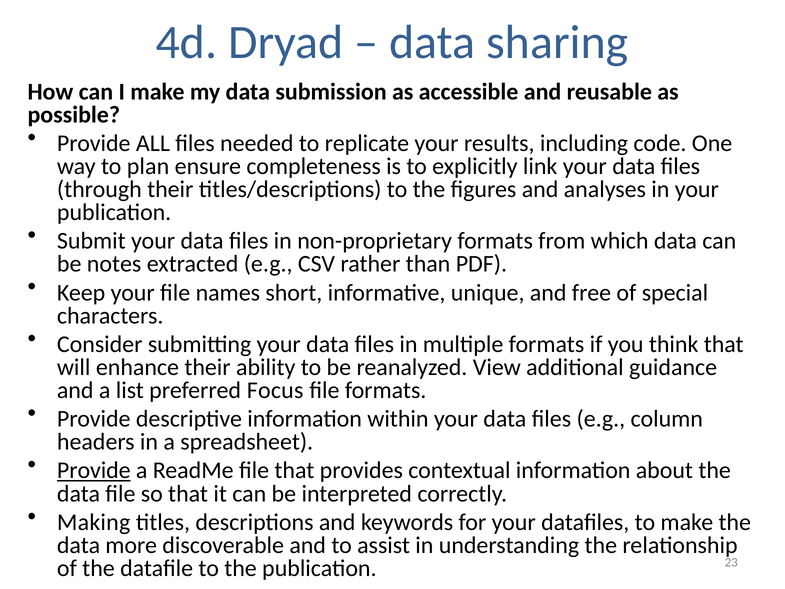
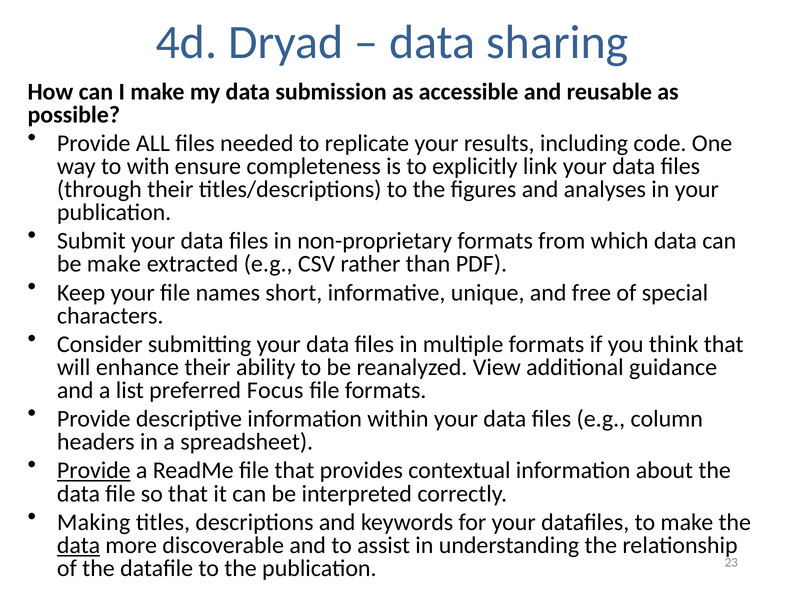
plan: plan -> with
be notes: notes -> make
data at (79, 545) underline: none -> present
